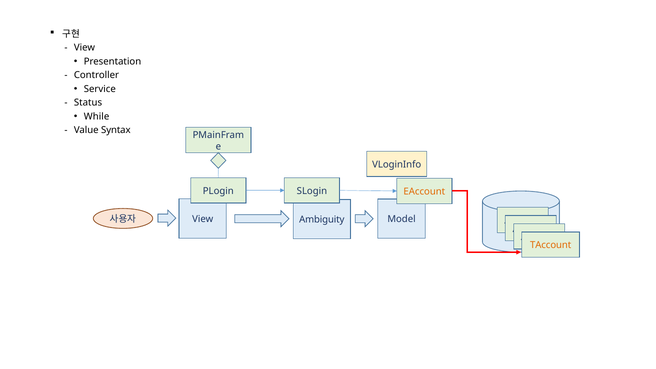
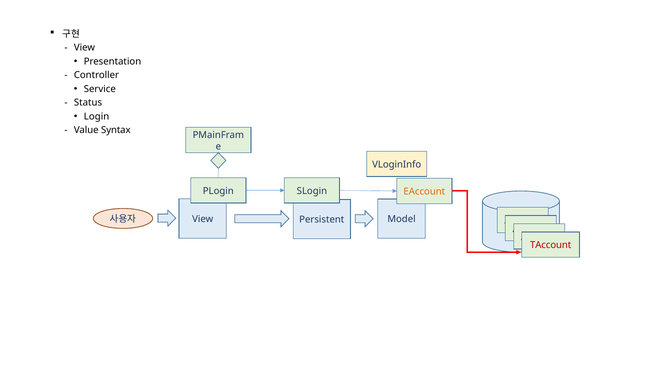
While: While -> Login
Ambiguity: Ambiguity -> Persistent
TAccount colour: orange -> red
